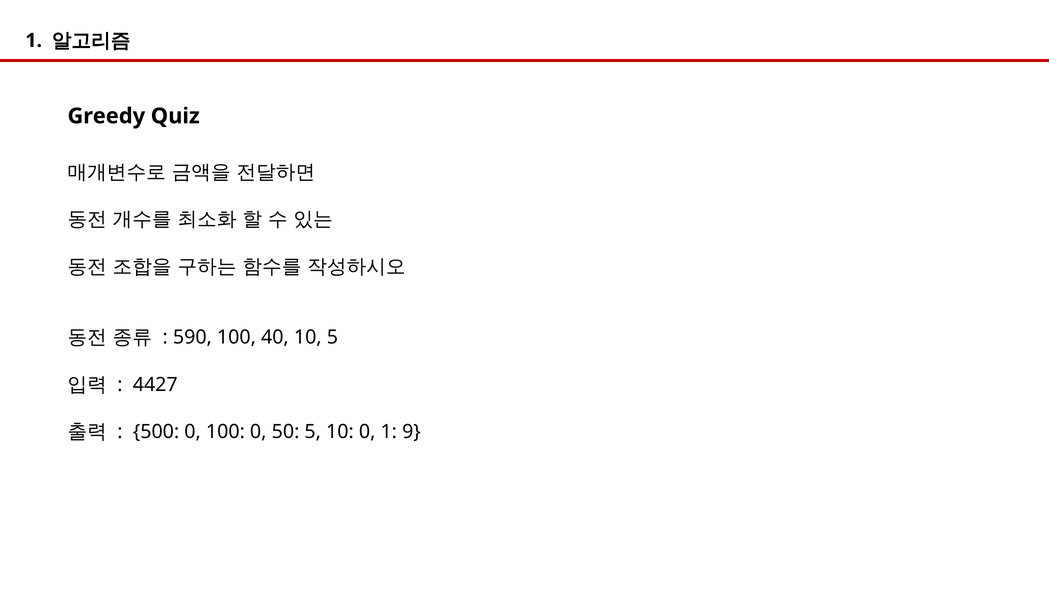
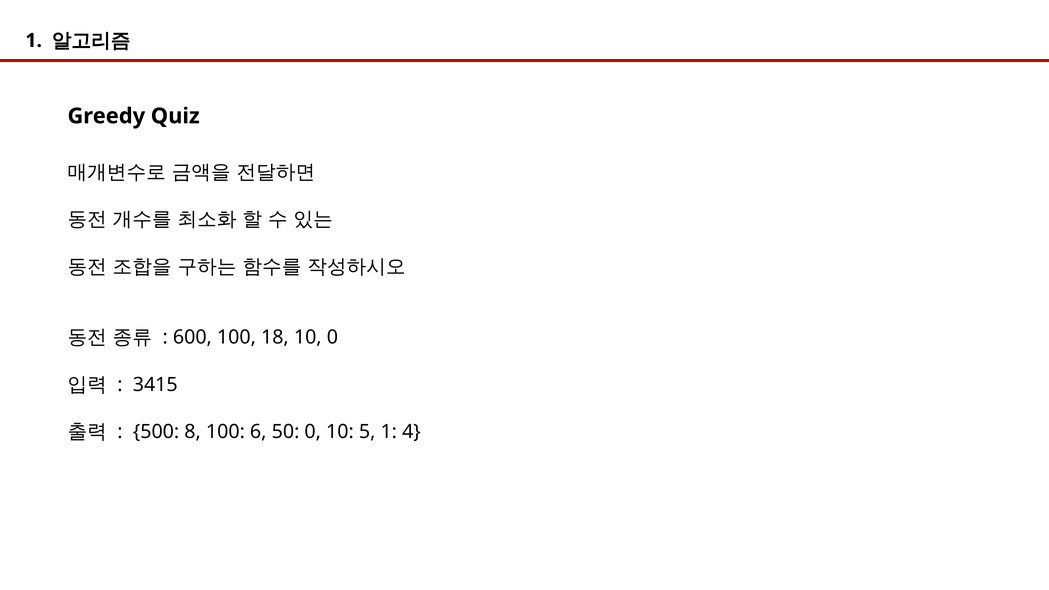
590: 590 -> 600
40: 40 -> 18
10 5: 5 -> 0
4427: 4427 -> 3415
500 0: 0 -> 8
100 0: 0 -> 6
50 5: 5 -> 0
10 0: 0 -> 5
9: 9 -> 4
